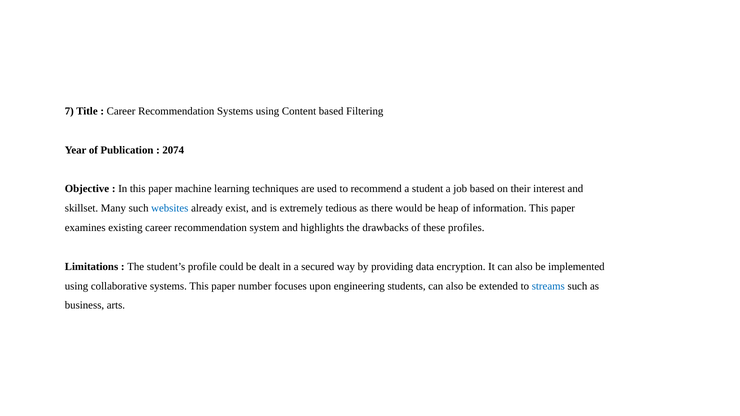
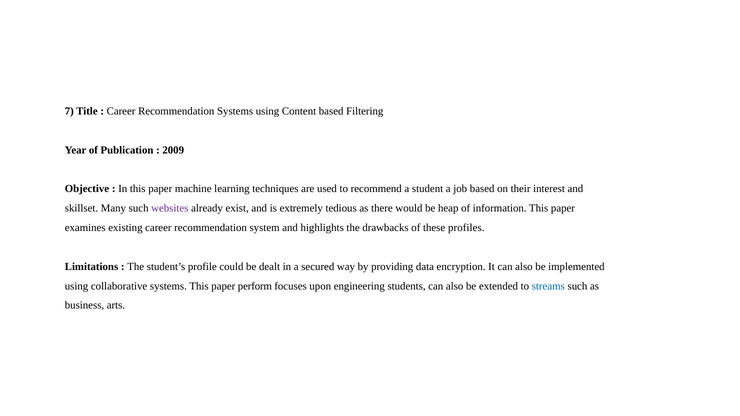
2074: 2074 -> 2009
websites colour: blue -> purple
number: number -> perform
